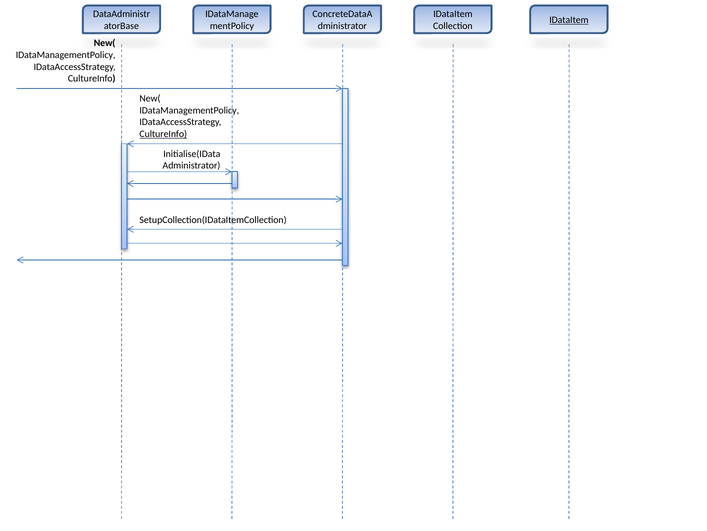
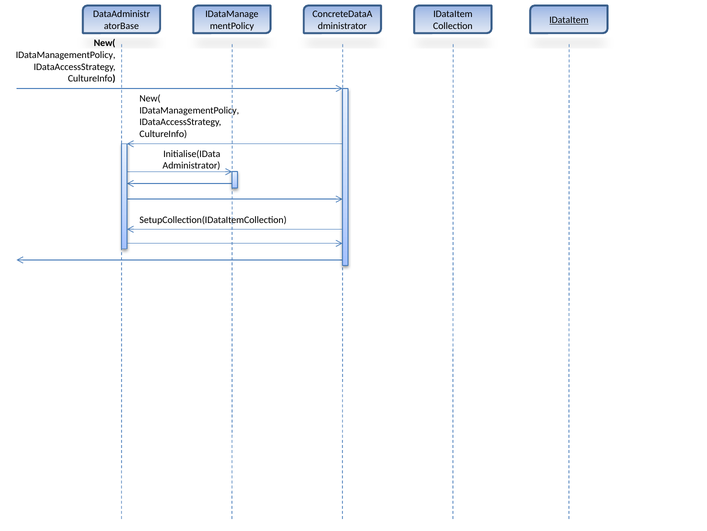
CultureInfo at (163, 134) underline: present -> none
